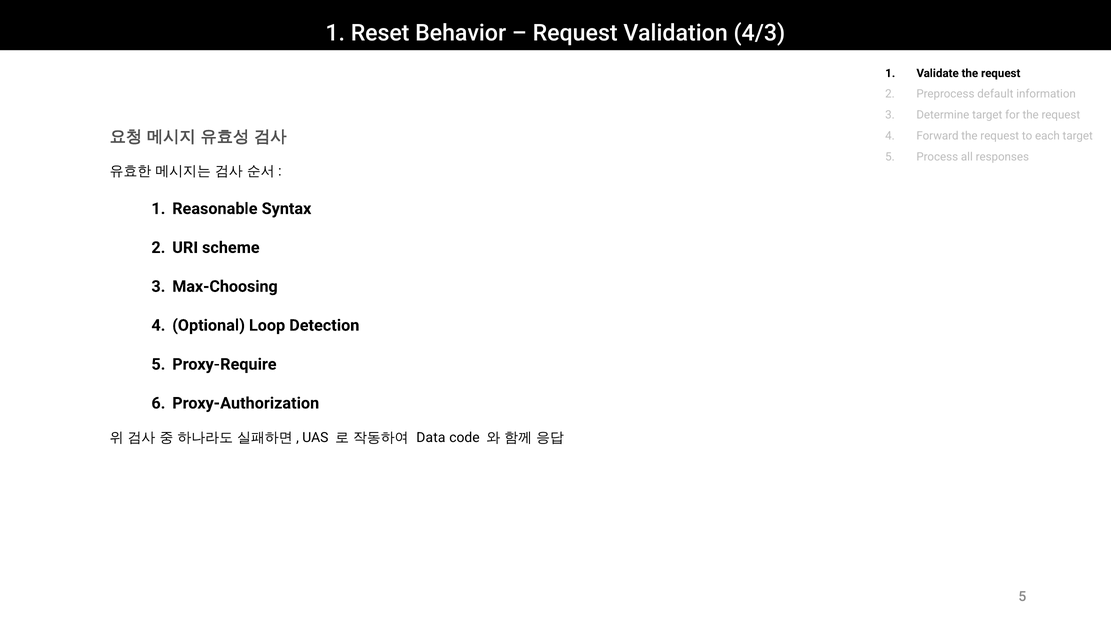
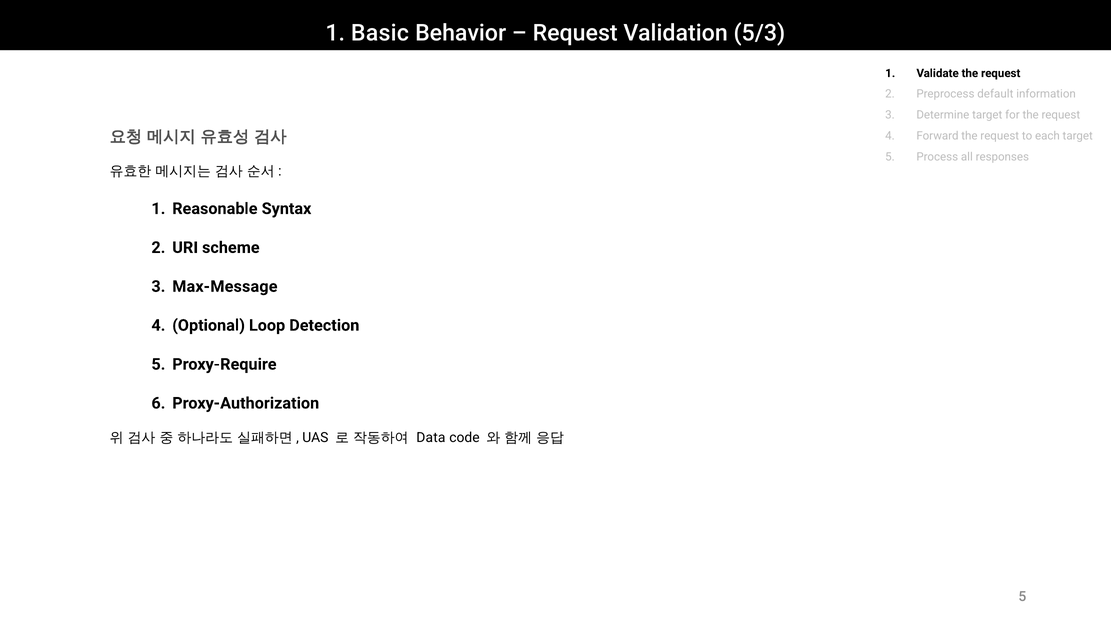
Reset: Reset -> Basic
4/3: 4/3 -> 5/3
Max-Choosing: Max-Choosing -> Max-Message
